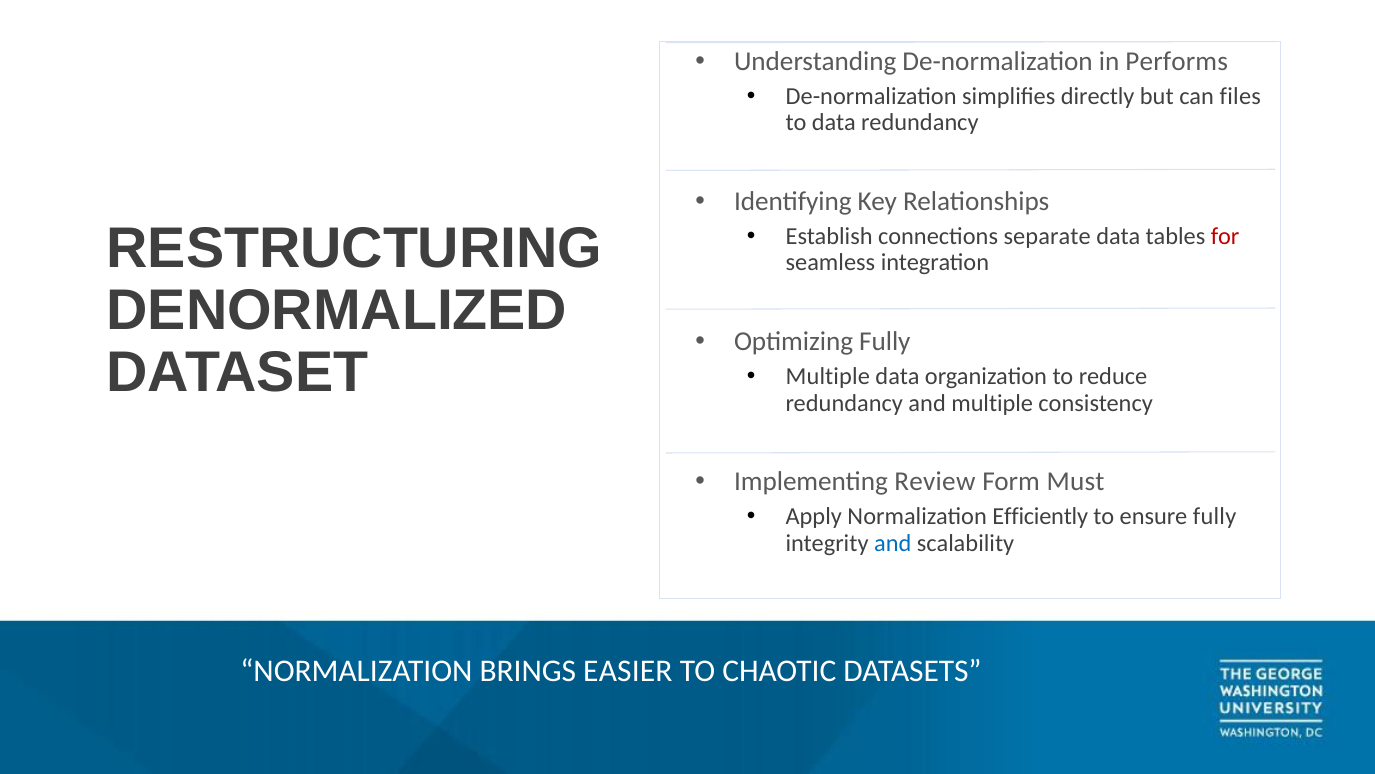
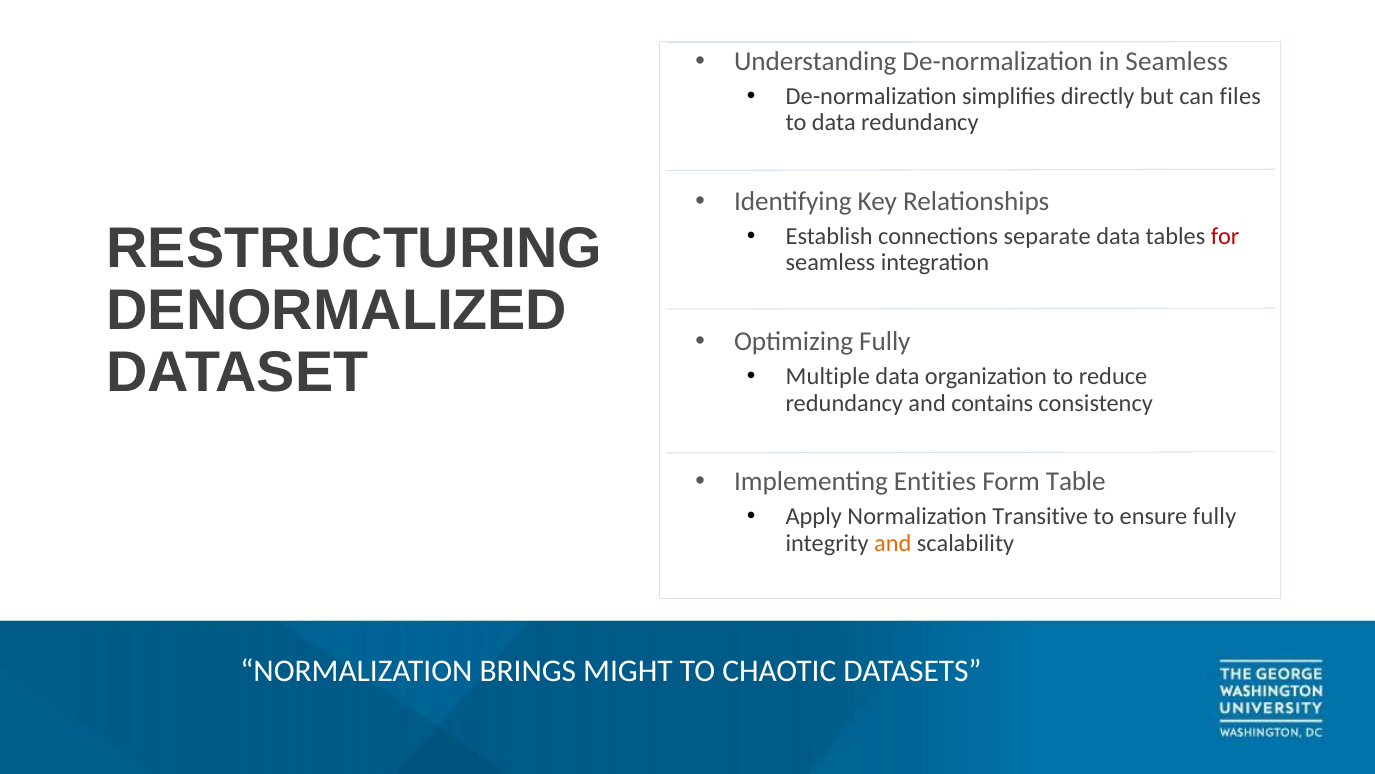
in Performs: Performs -> Seamless
and multiple: multiple -> contains
Review: Review -> Entities
Must: Must -> Table
Efficiently: Efficiently -> Transitive
and at (893, 543) colour: blue -> orange
EASIER: EASIER -> MIGHT
